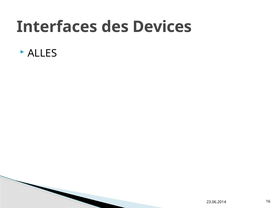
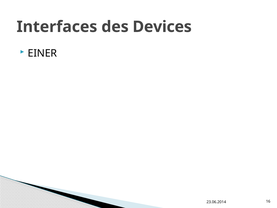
ALLES: ALLES -> EINER
